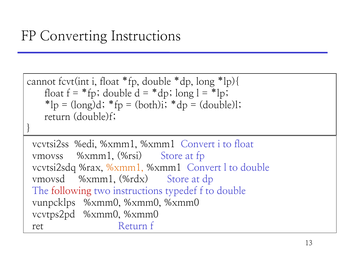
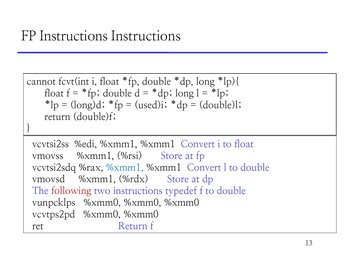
FP Converting: Converting -> Instructions
both)i: both)i -> used)i
%xmm1 at (125, 168) colour: orange -> blue
